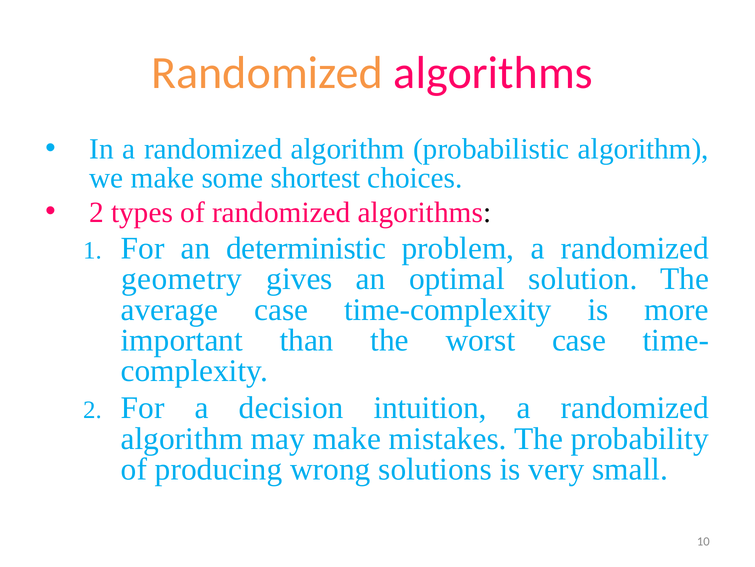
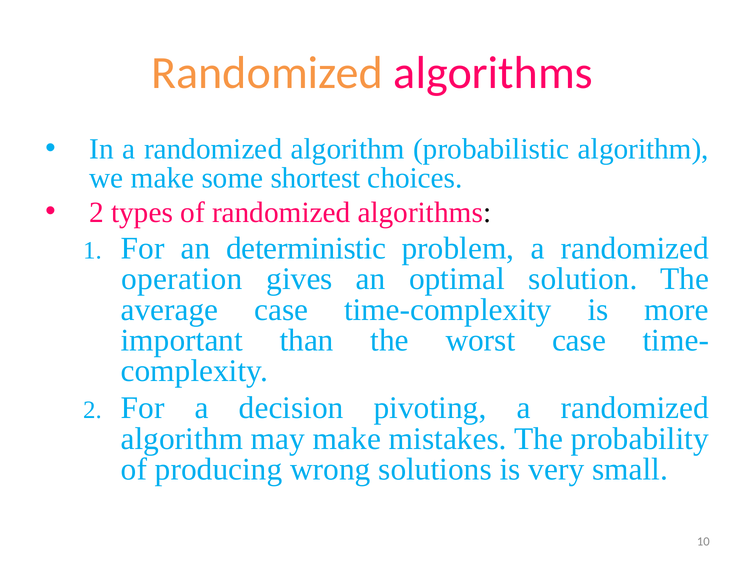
geometry: geometry -> operation
intuition: intuition -> pivoting
